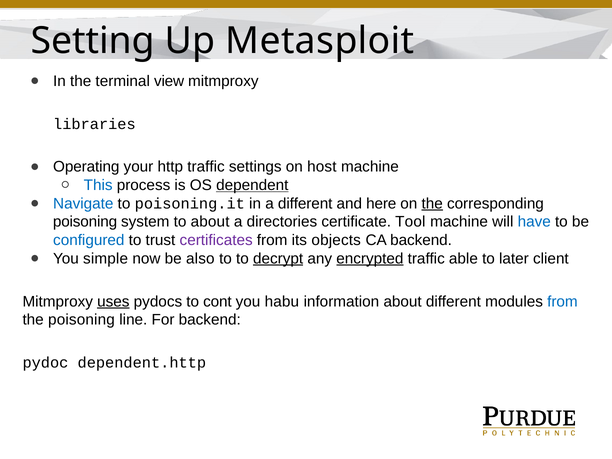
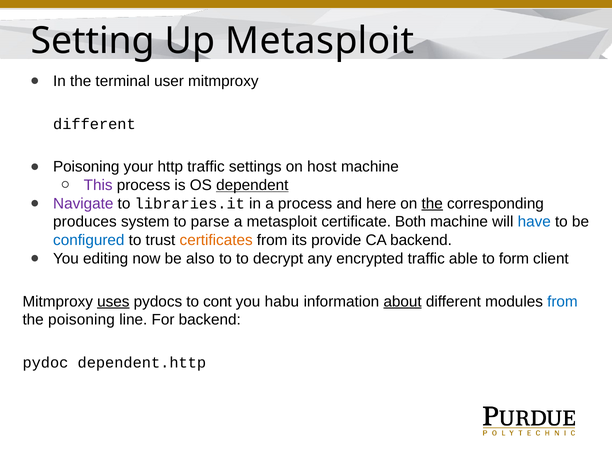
view: view -> user
libraries at (94, 124): libraries -> different
Operating at (86, 167): Operating -> Poisoning
This colour: blue -> purple
Navigate colour: blue -> purple
poisoning.it: poisoning.it -> libraries.it
a different: different -> process
poisoning at (85, 222): poisoning -> produces
to about: about -> parse
a directories: directories -> metasploit
Tool: Tool -> Both
certificates colour: purple -> orange
objects: objects -> provide
simple: simple -> editing
decrypt underline: present -> none
encrypted underline: present -> none
later: later -> form
about at (403, 301) underline: none -> present
